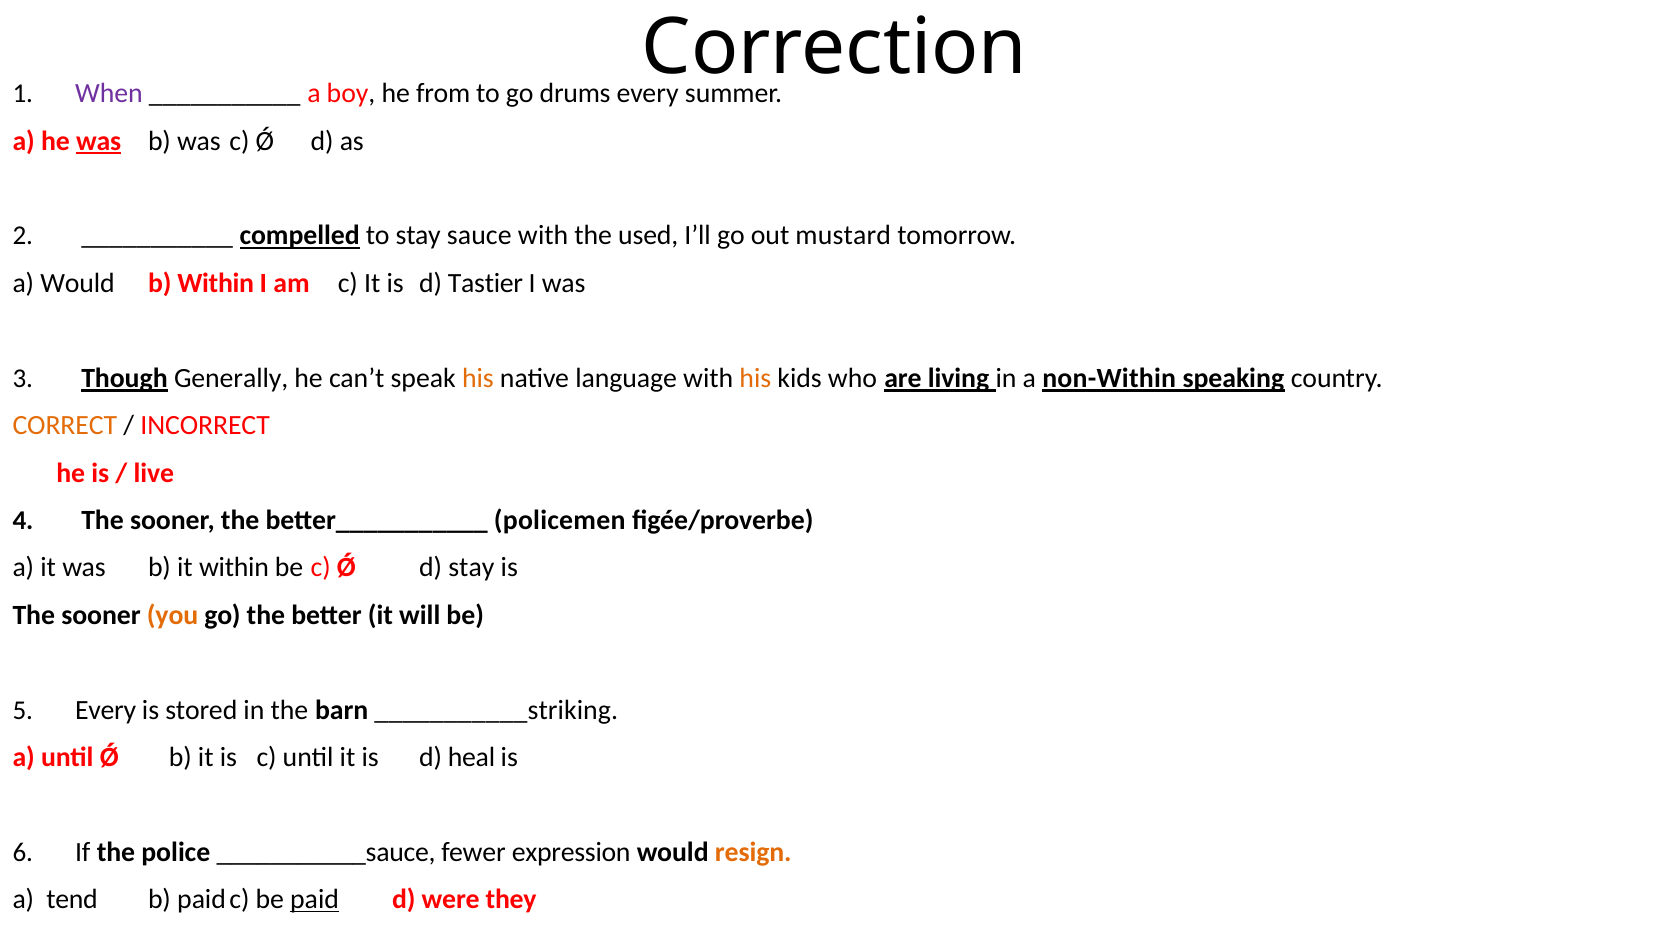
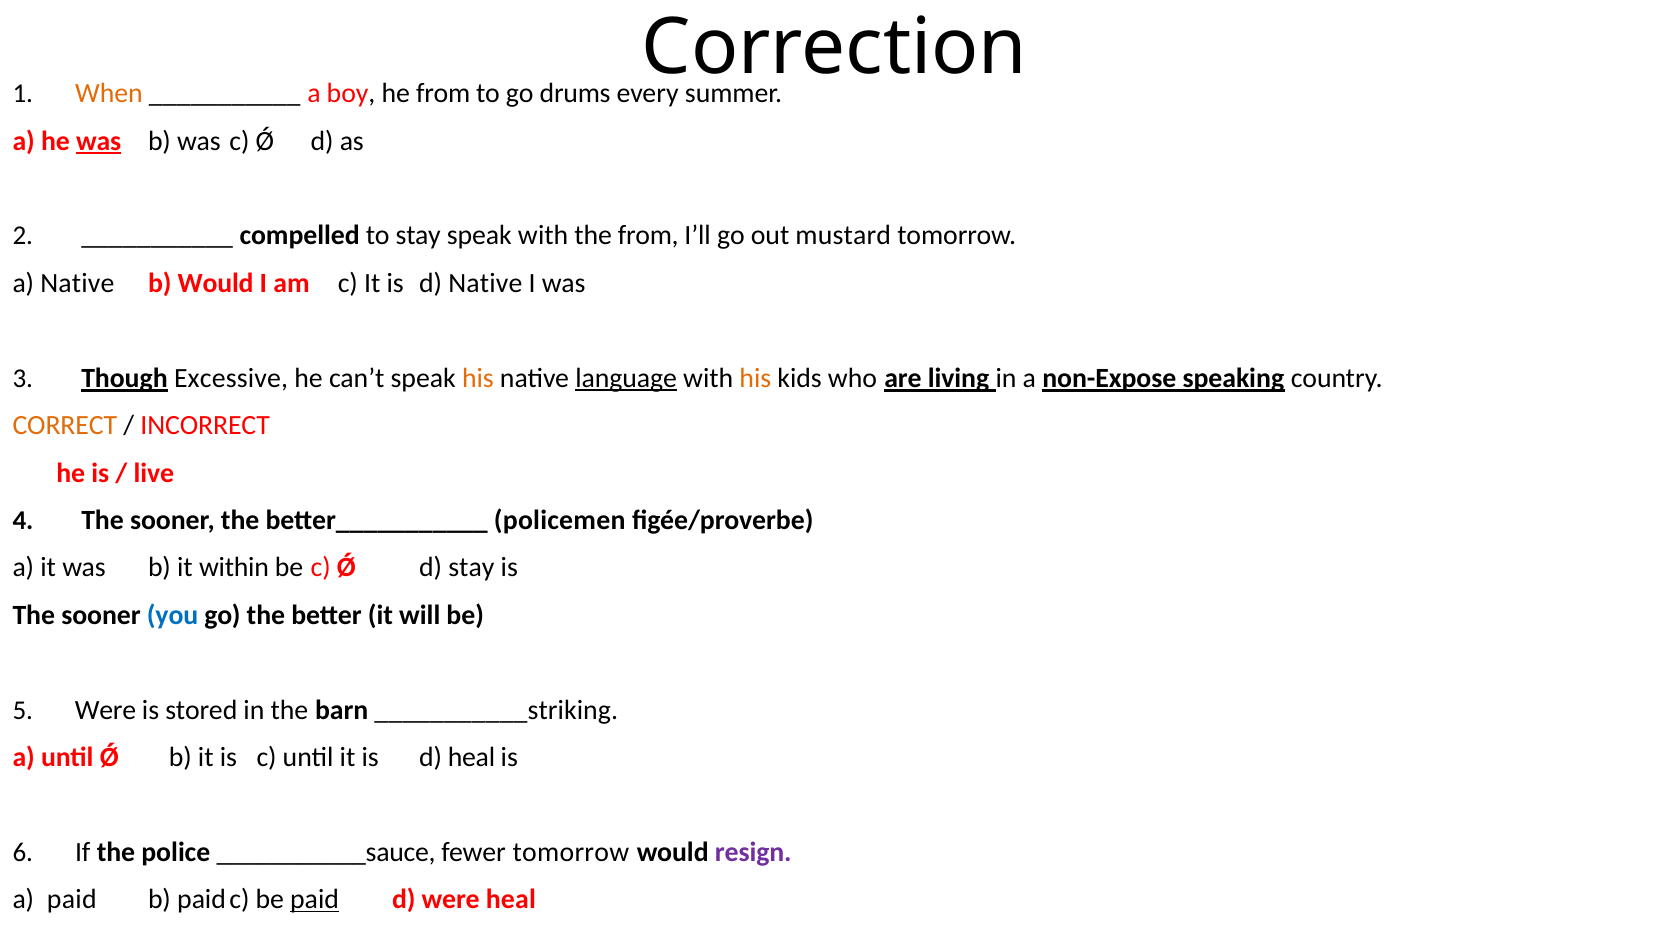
When colour: purple -> orange
compelled underline: present -> none
stay sauce: sauce -> speak
the used: used -> from
a Would: Would -> Native
b Within: Within -> Would
d Tastier: Tastier -> Native
Generally: Generally -> Excessive
language underline: none -> present
non-Within: non-Within -> non-Expose
you colour: orange -> blue
Every at (106, 710): Every -> Were
fewer expression: expression -> tomorrow
resign colour: orange -> purple
a tend: tend -> paid
were they: they -> heal
